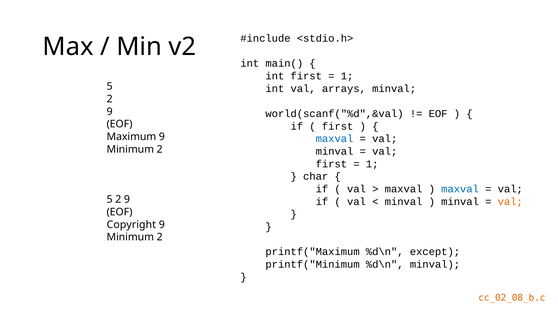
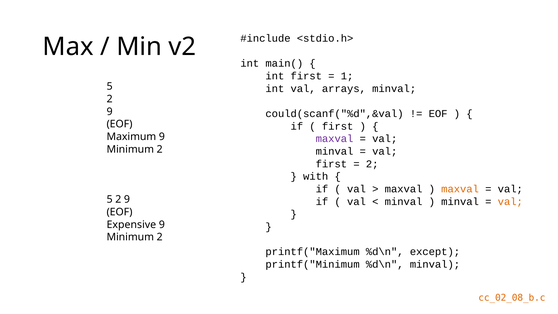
world(scanf("%d",&val: world(scanf("%d",&val -> could(scanf("%d",&val
maxval at (335, 139) colour: blue -> purple
1 at (372, 164): 1 -> 2
char: char -> with
maxval at (460, 189) colour: blue -> orange
Copyright: Copyright -> Expensive
